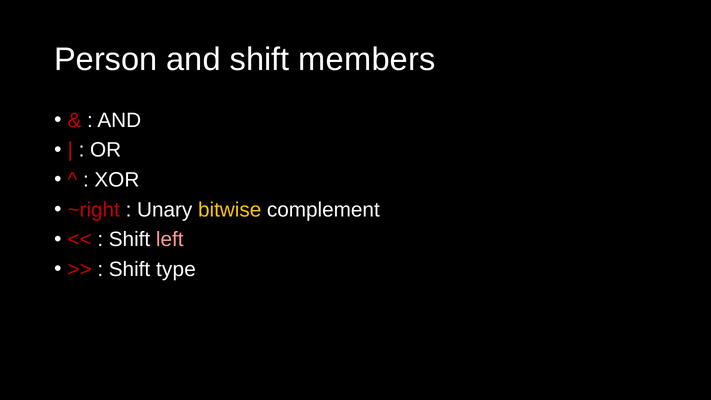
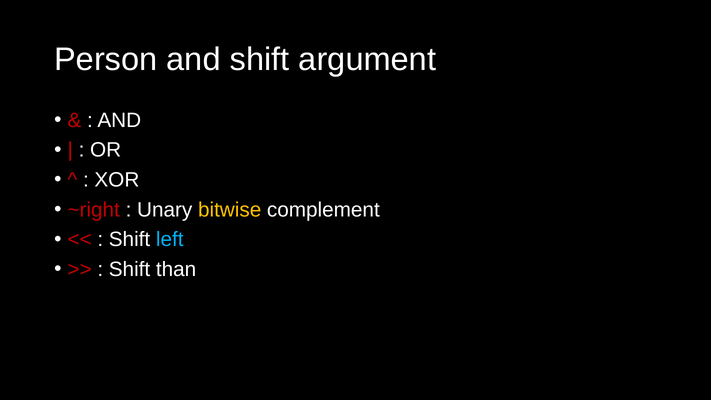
members: members -> argument
left colour: pink -> light blue
type: type -> than
